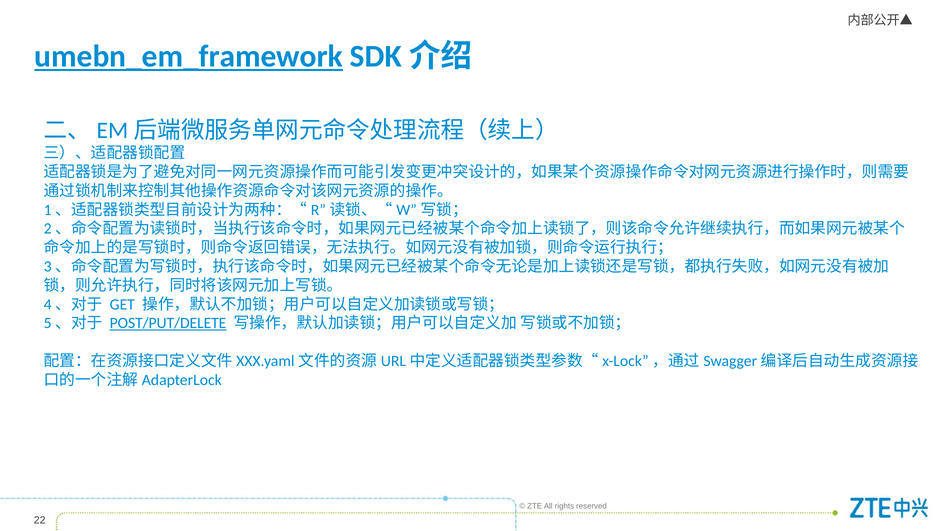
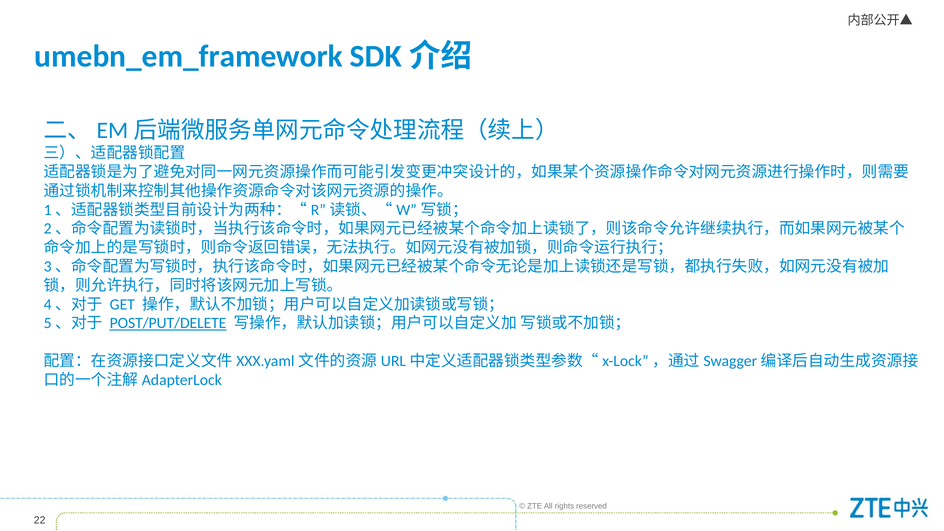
umebn_em_framework underline: present -> none
